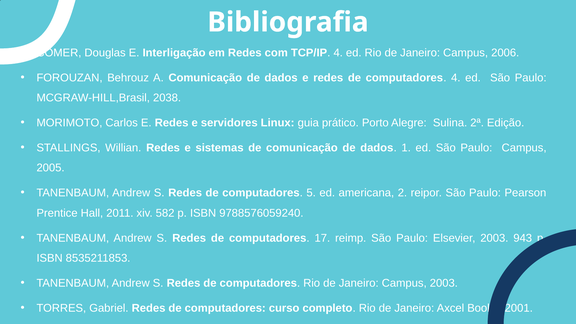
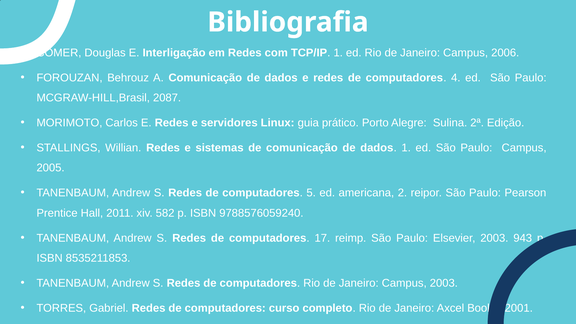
TCP/IP 4: 4 -> 1
2038: 2038 -> 2087
